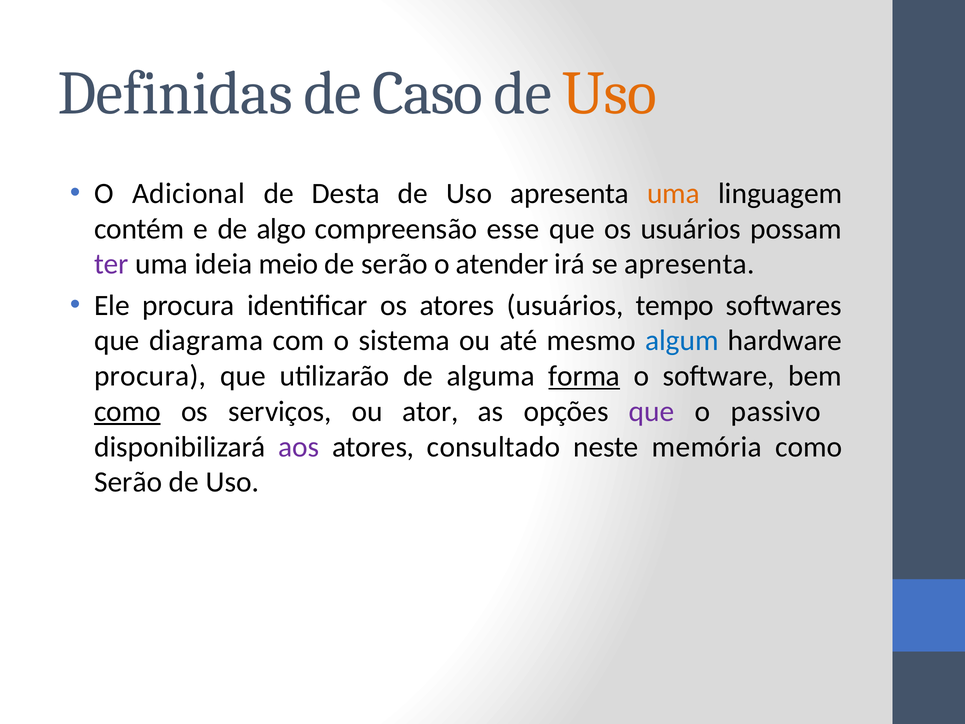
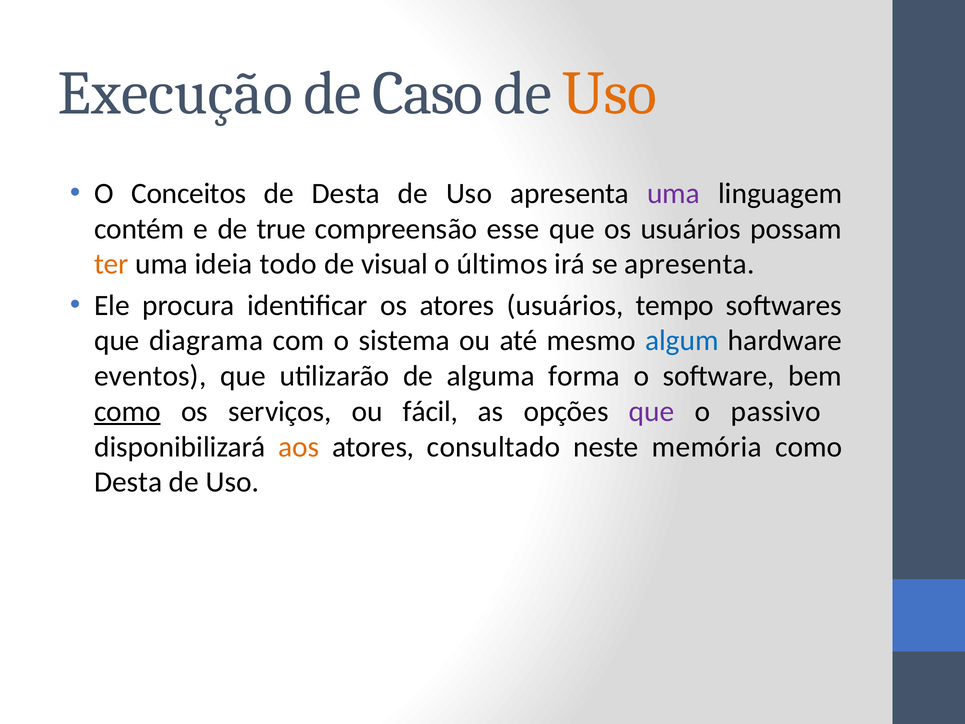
Definidas: Definidas -> Execução
Adicional: Adicional -> Conceitos
uma at (674, 193) colour: orange -> purple
algo: algo -> true
ter colour: purple -> orange
meio: meio -> todo
de serão: serão -> visual
atender: atender -> últimos
procura at (150, 376): procura -> eventos
forma underline: present -> none
ator: ator -> fácil
aos colour: purple -> orange
Serão at (128, 482): Serão -> Desta
